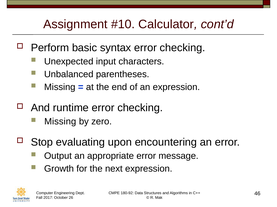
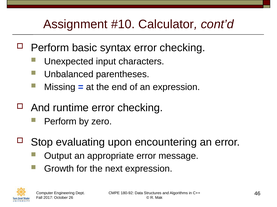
Missing at (60, 122): Missing -> Perform
